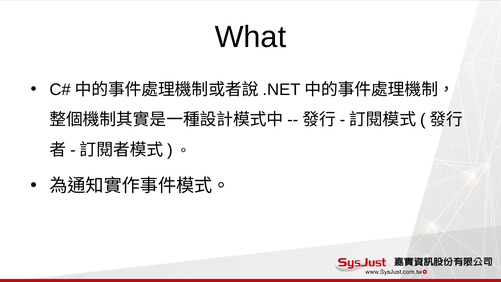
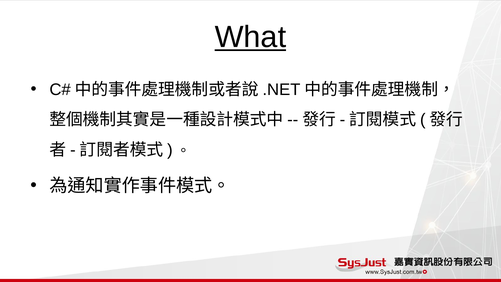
What underline: none -> present
